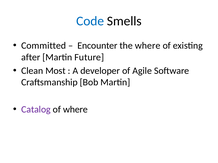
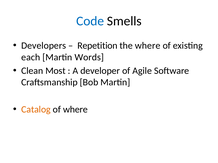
Committed: Committed -> Developers
Encounter: Encounter -> Repetition
after: after -> each
Future: Future -> Words
Catalog colour: purple -> orange
